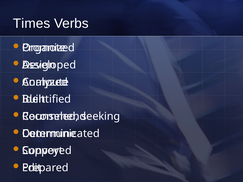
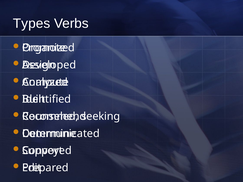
Times: Times -> Types
